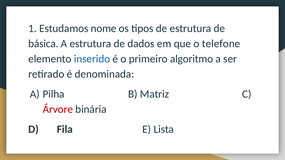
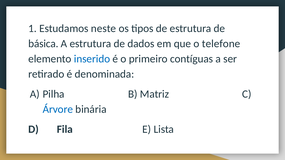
nome: nome -> neste
algoritmo: algoritmo -> contíguas
Árvore colour: red -> blue
